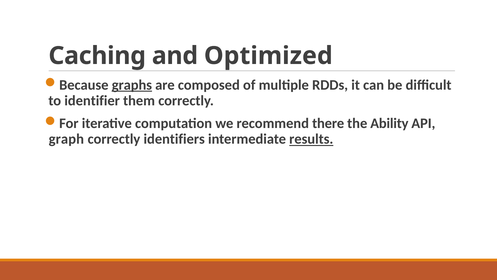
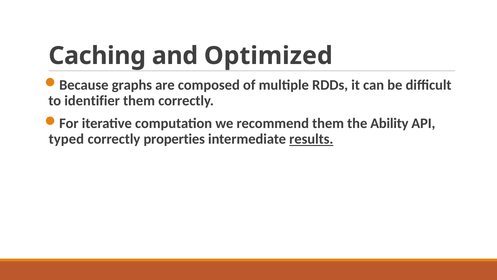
graphs underline: present -> none
recommend there: there -> them
graph: graph -> typed
identifiers: identifiers -> properties
